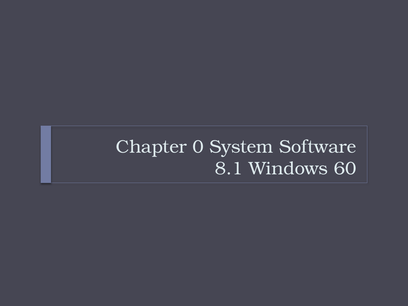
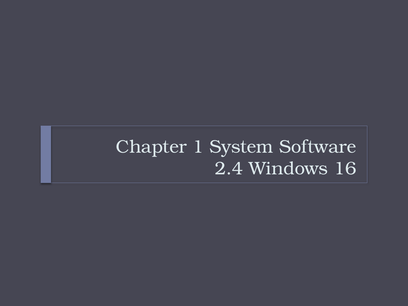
0: 0 -> 1
8.1: 8.1 -> 2.4
60: 60 -> 16
